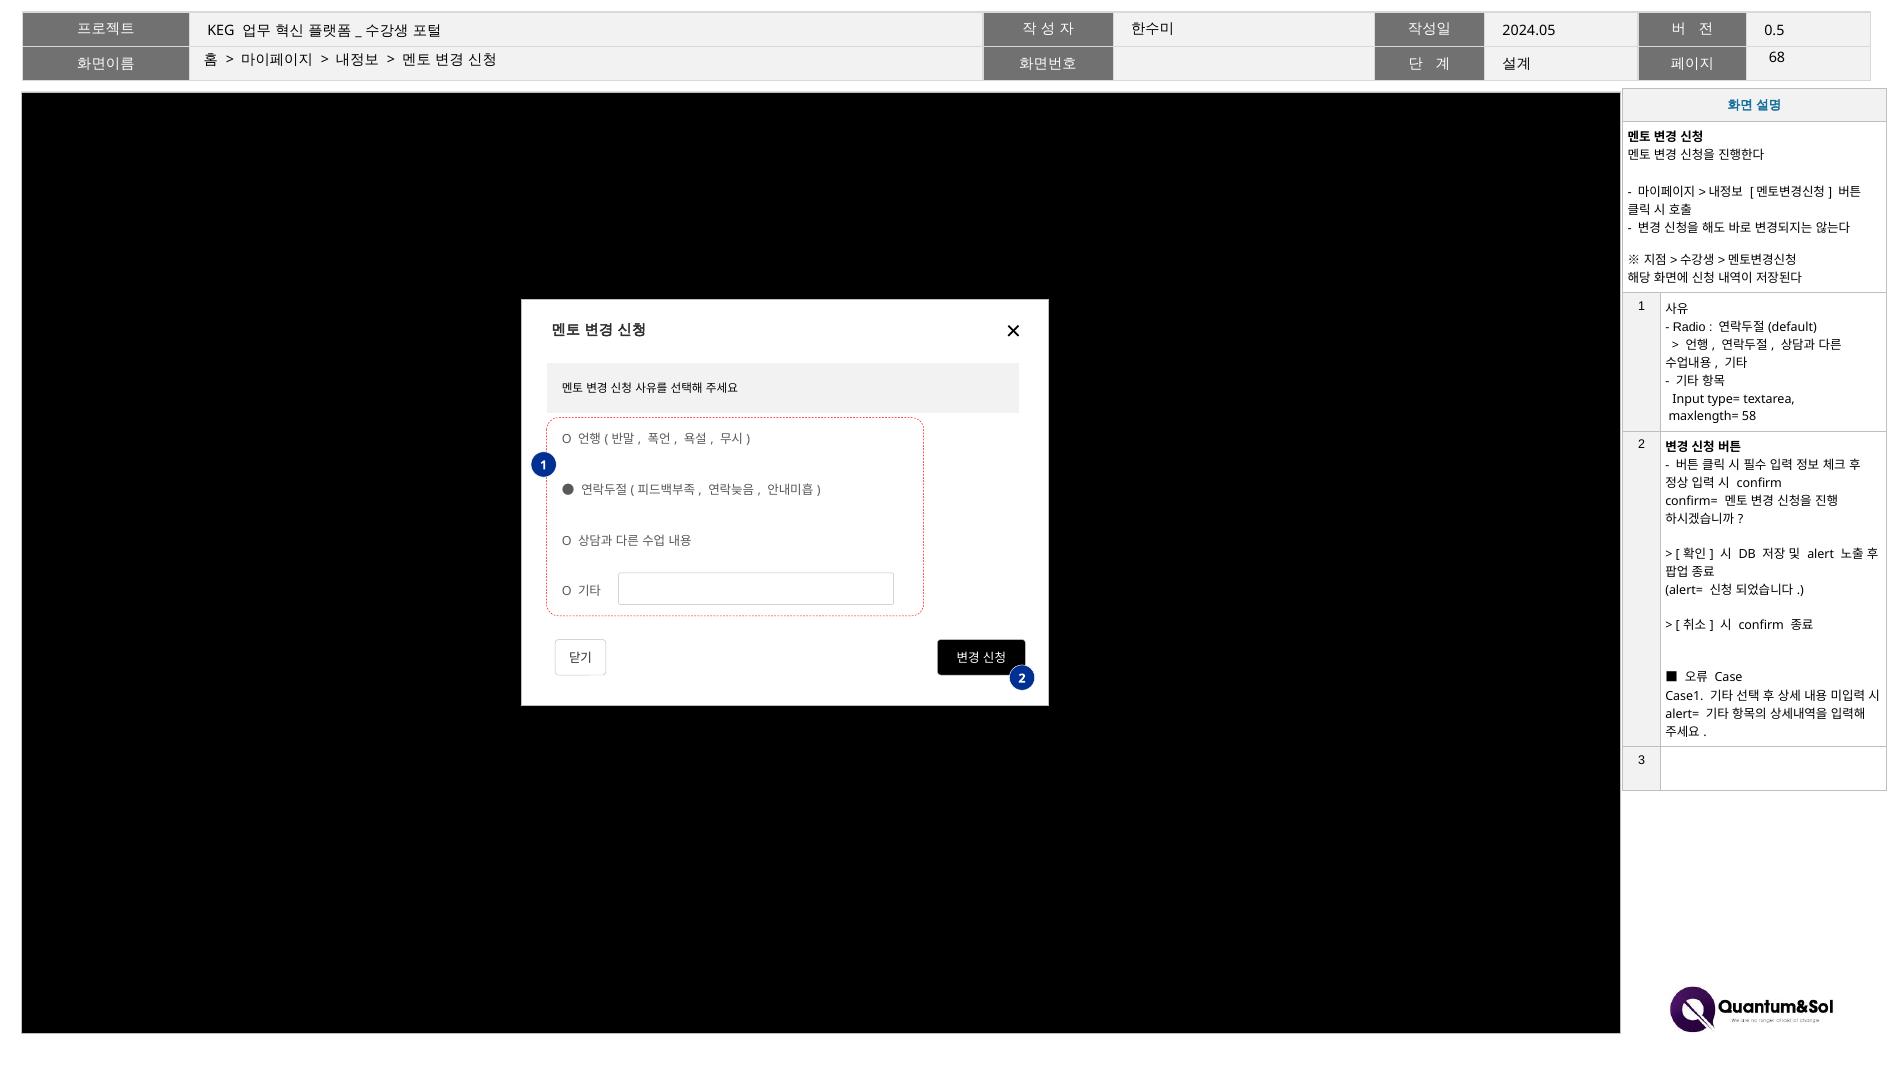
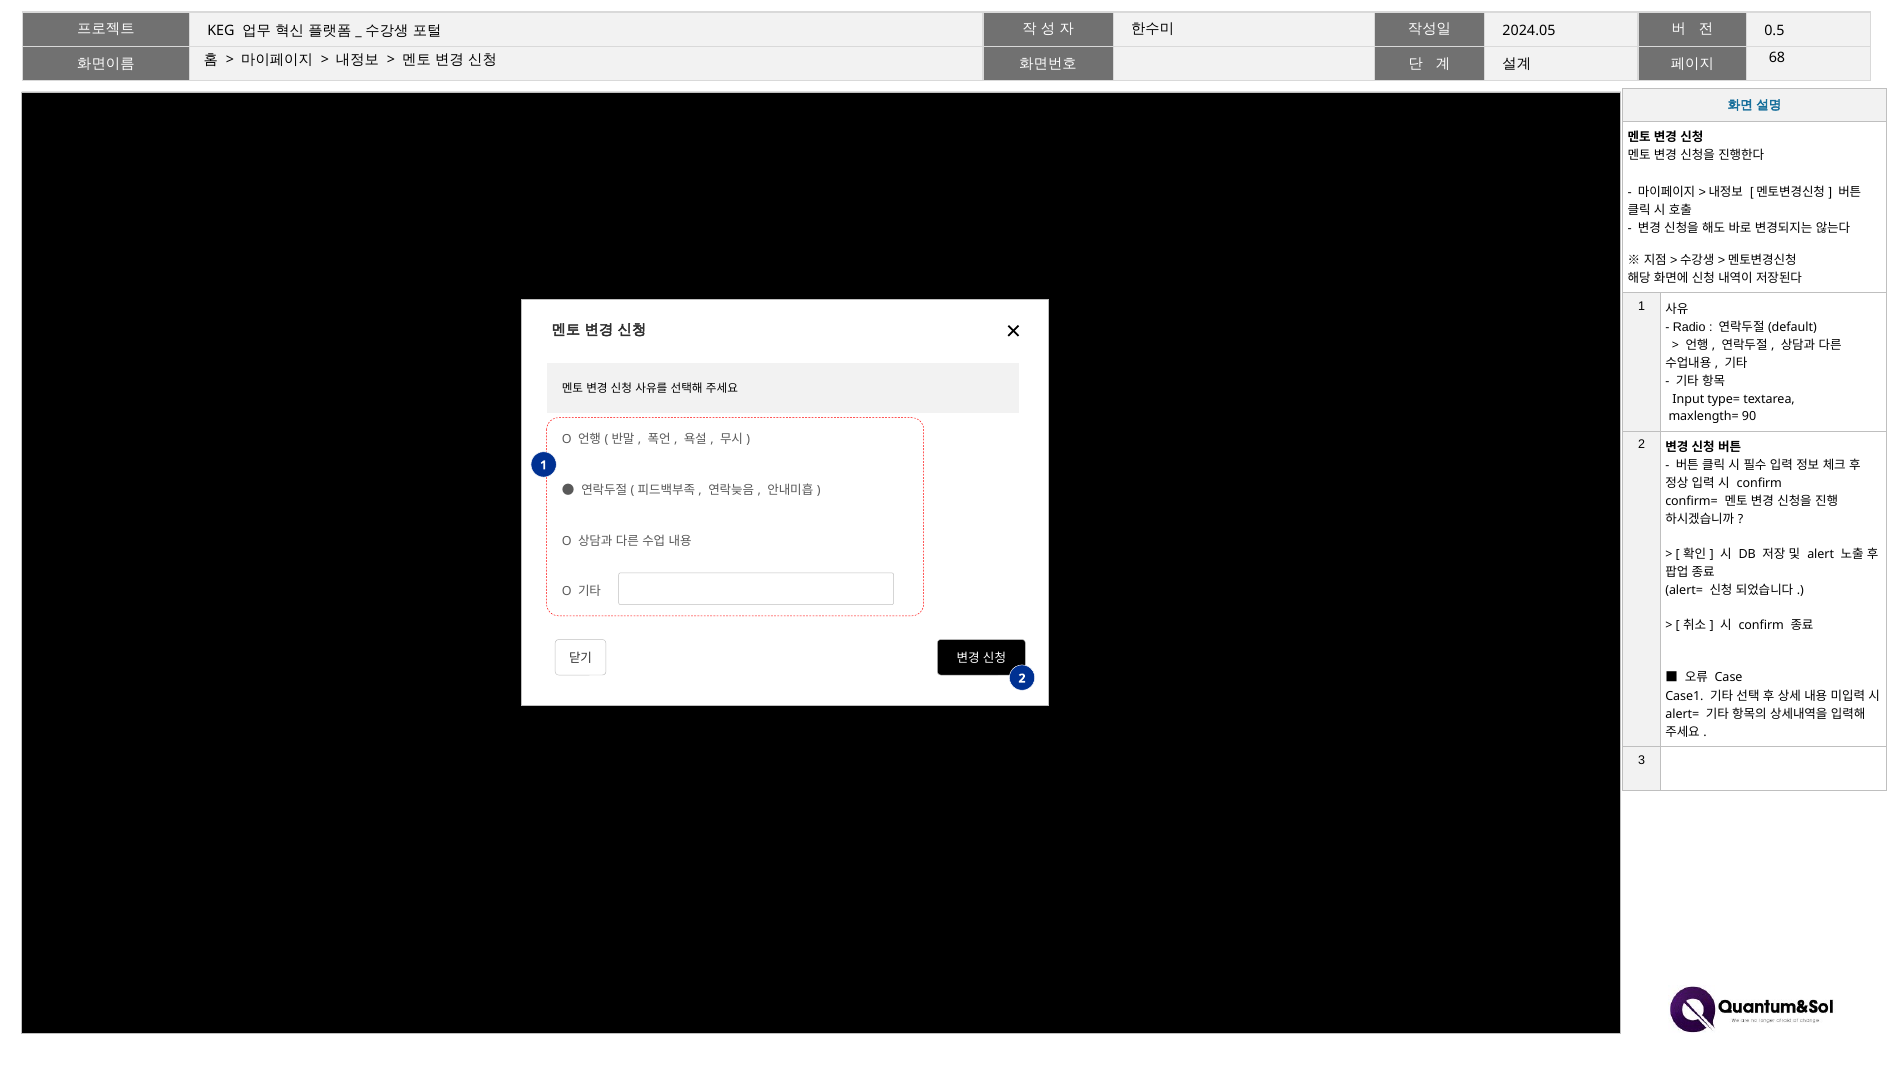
58: 58 -> 90
